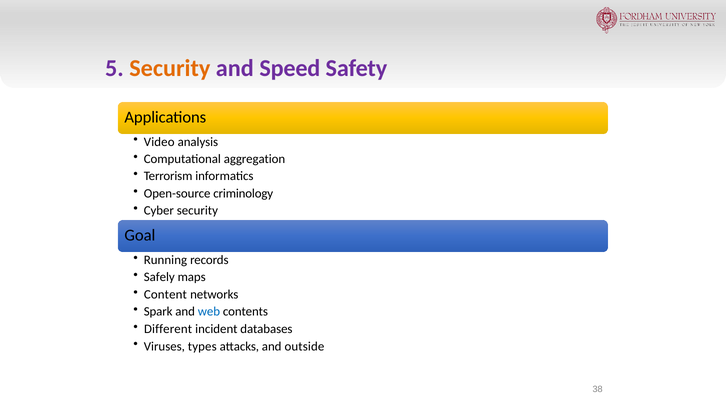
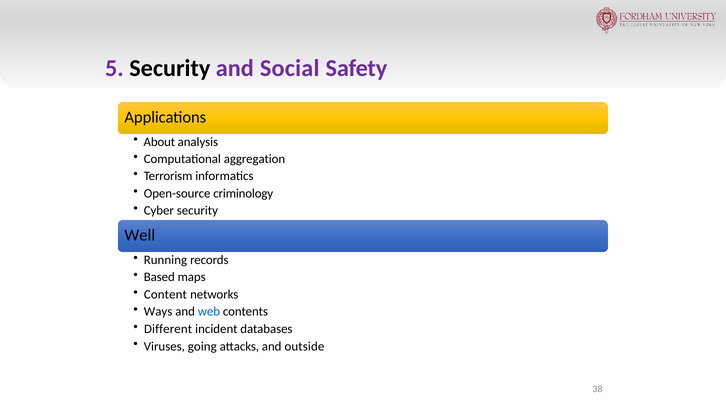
Security at (170, 68) colour: orange -> black
Speed: Speed -> Social
Video: Video -> About
Goal: Goal -> Well
Safely: Safely -> Based
Spark: Spark -> Ways
types: types -> going
